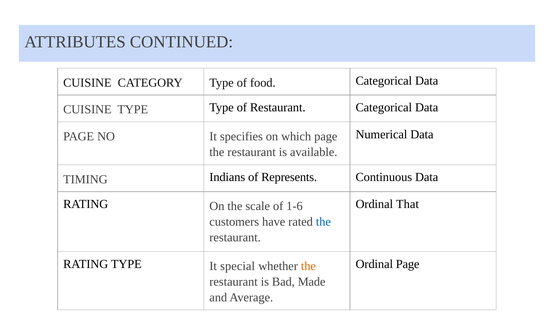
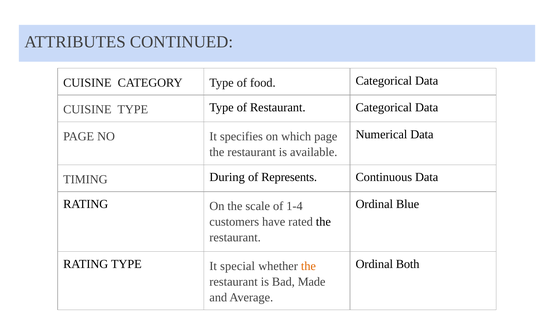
Indians: Indians -> During
1-6: 1-6 -> 1-4
That: That -> Blue
the at (323, 222) colour: blue -> black
Ordinal Page: Page -> Both
